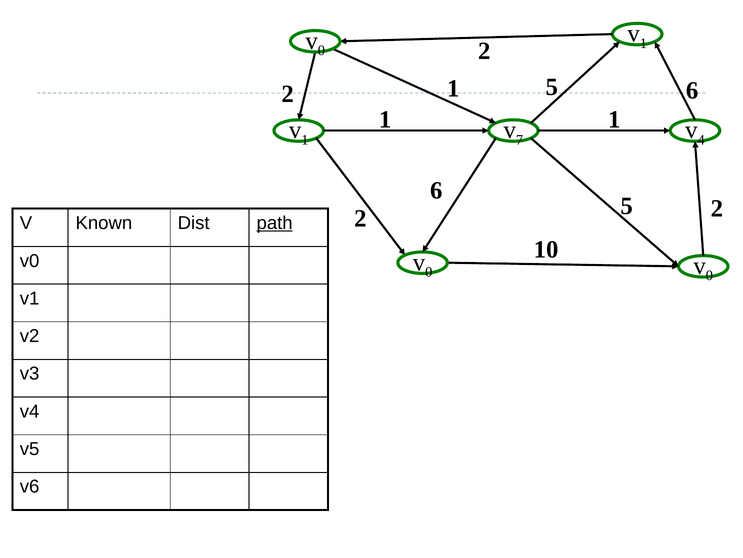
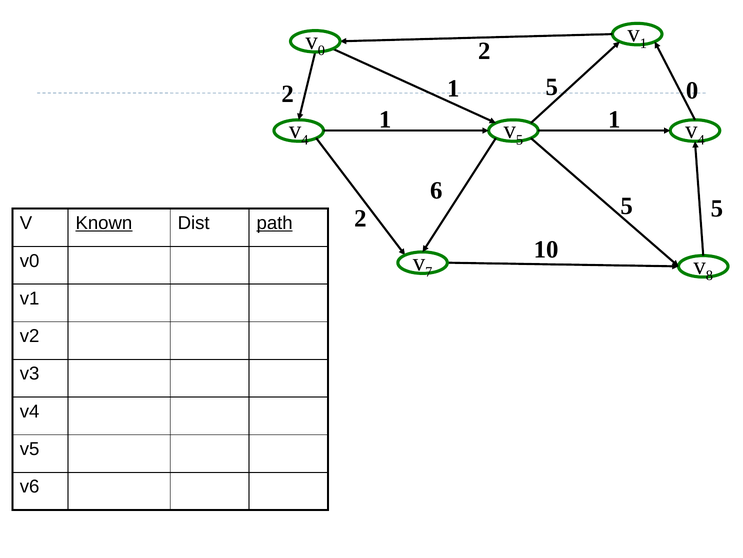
1 6: 6 -> 0
1 at (305, 140): 1 -> 4
v 7: 7 -> 5
2 at (717, 208): 2 -> 5
Known underline: none -> present
0 at (429, 272): 0 -> 7
0 at (709, 275): 0 -> 8
